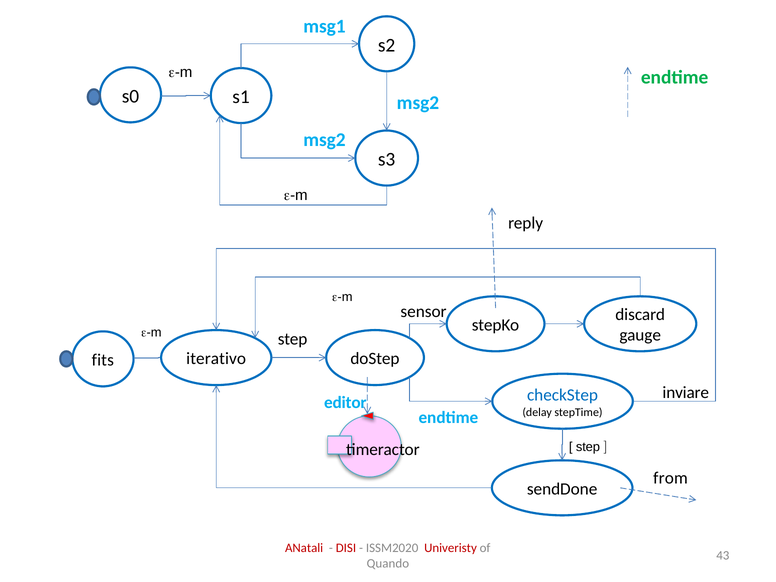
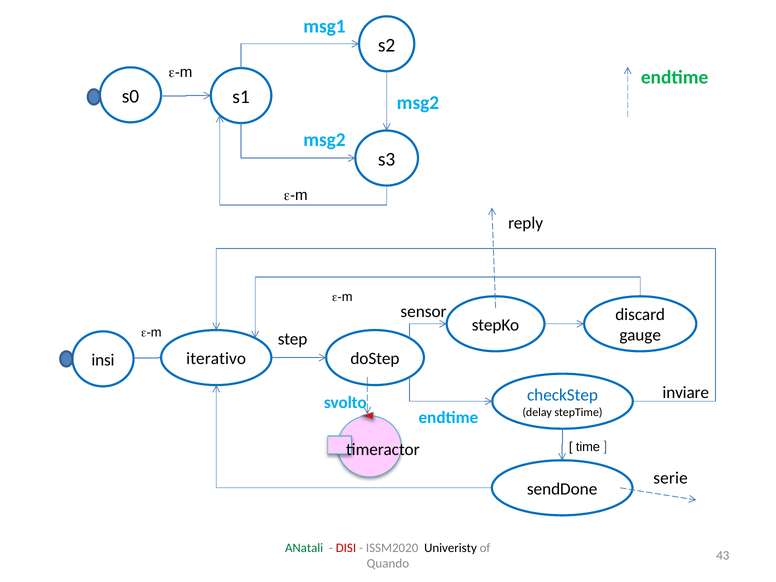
fits: fits -> insi
editor: editor -> svolto
step at (588, 447): step -> time
from: from -> serie
ANatali colour: red -> green
Univeristy colour: red -> black
